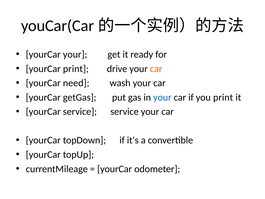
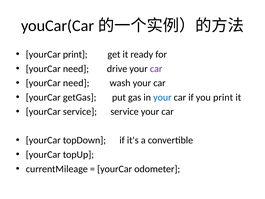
yourCar your: your -> print
print at (76, 69): print -> need
car at (156, 69) colour: orange -> purple
